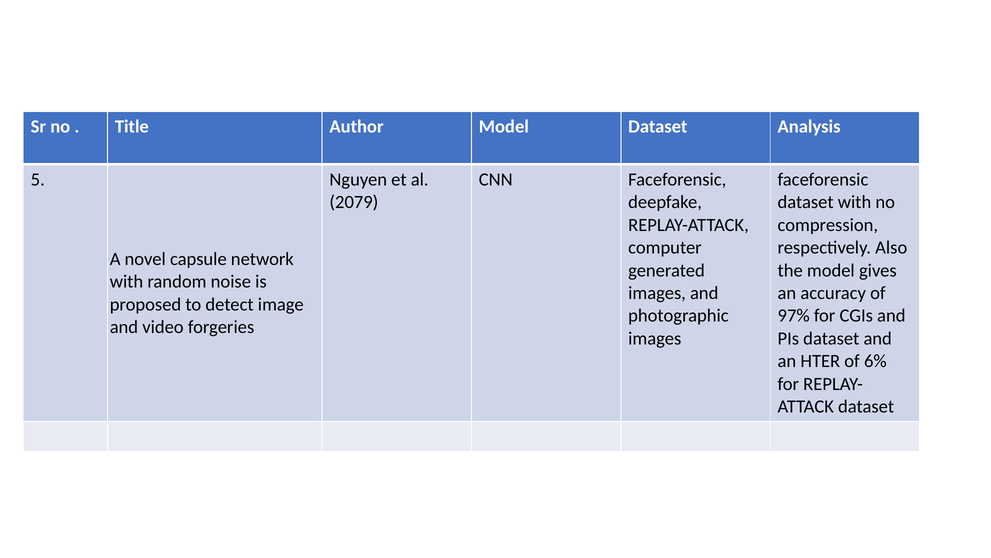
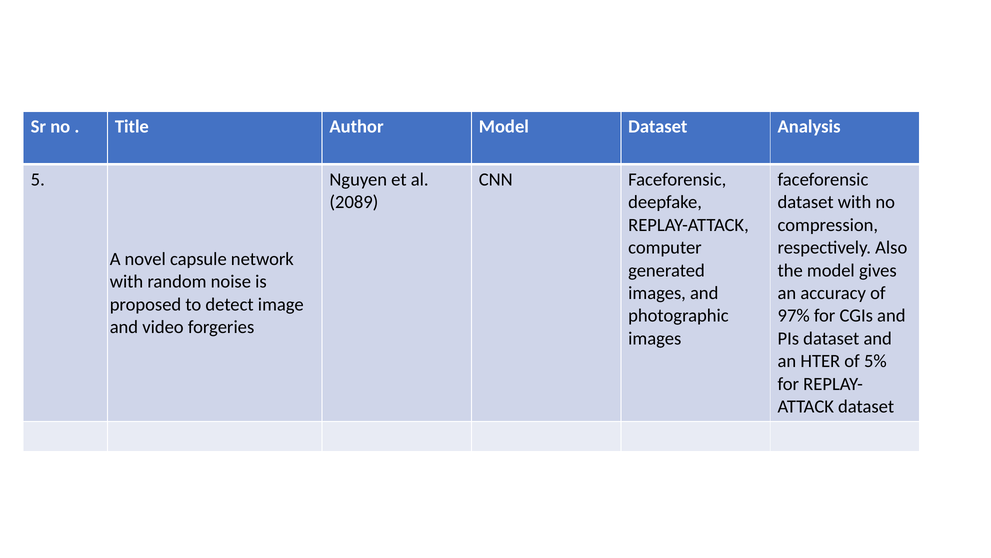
2079: 2079 -> 2089
6%: 6% -> 5%
